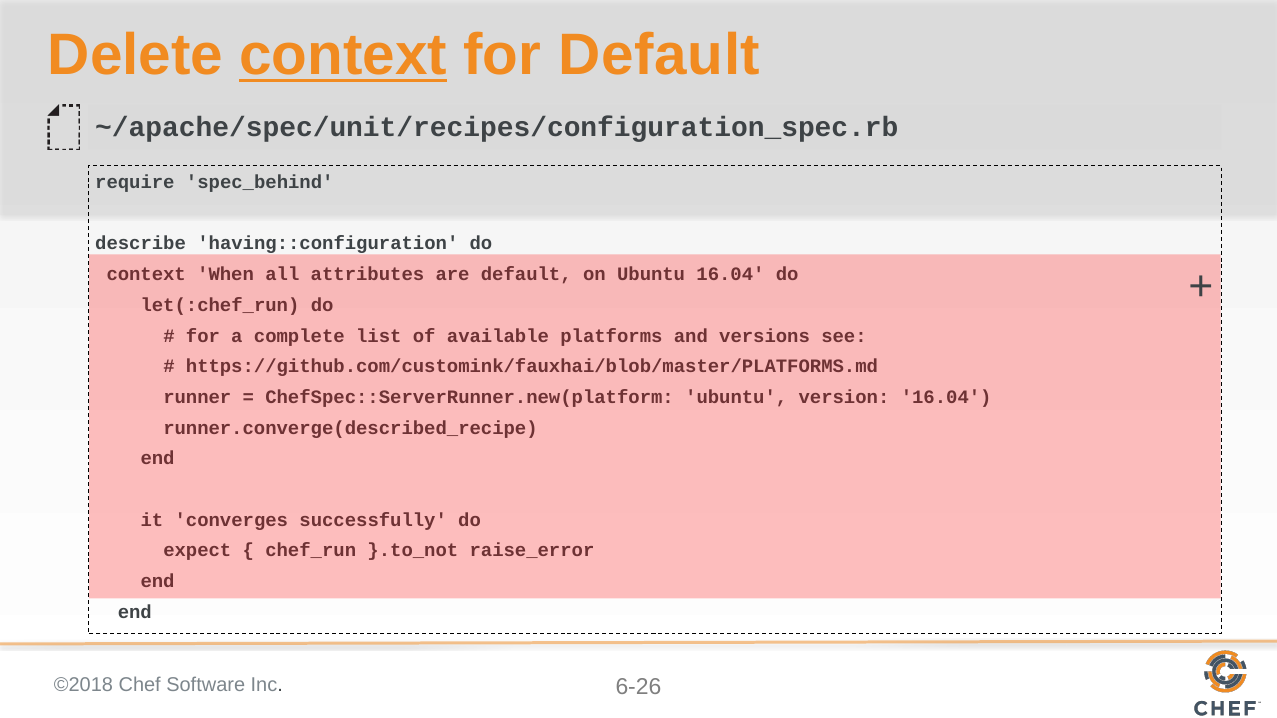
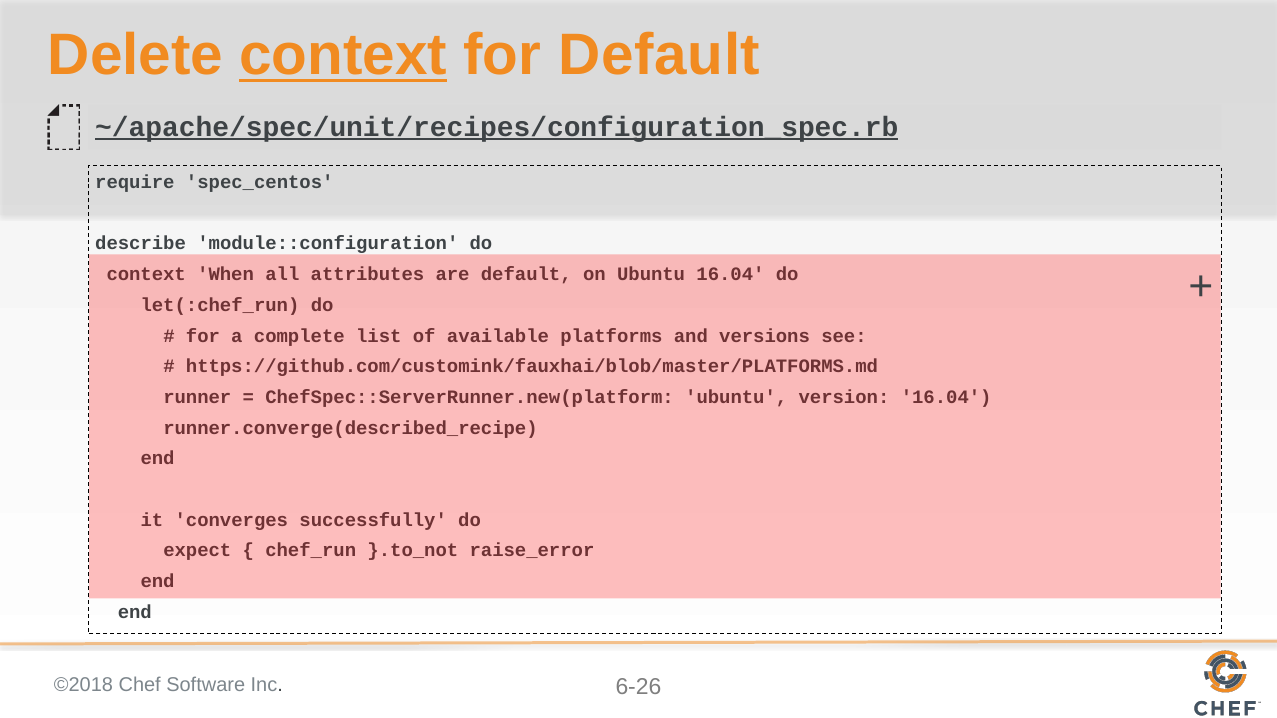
~/apache/spec/unit/recipes/configuration_spec.rb underline: none -> present
spec_behind: spec_behind -> spec_centos
having::configuration: having::configuration -> module::configuration
